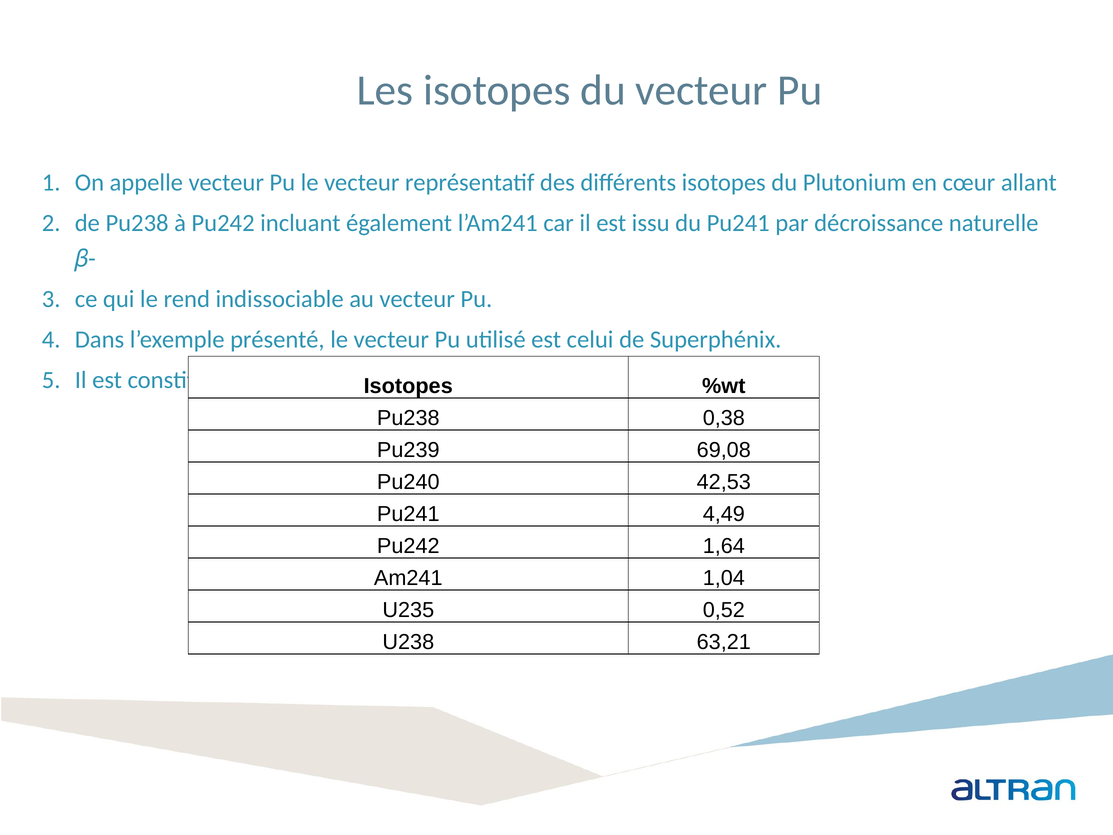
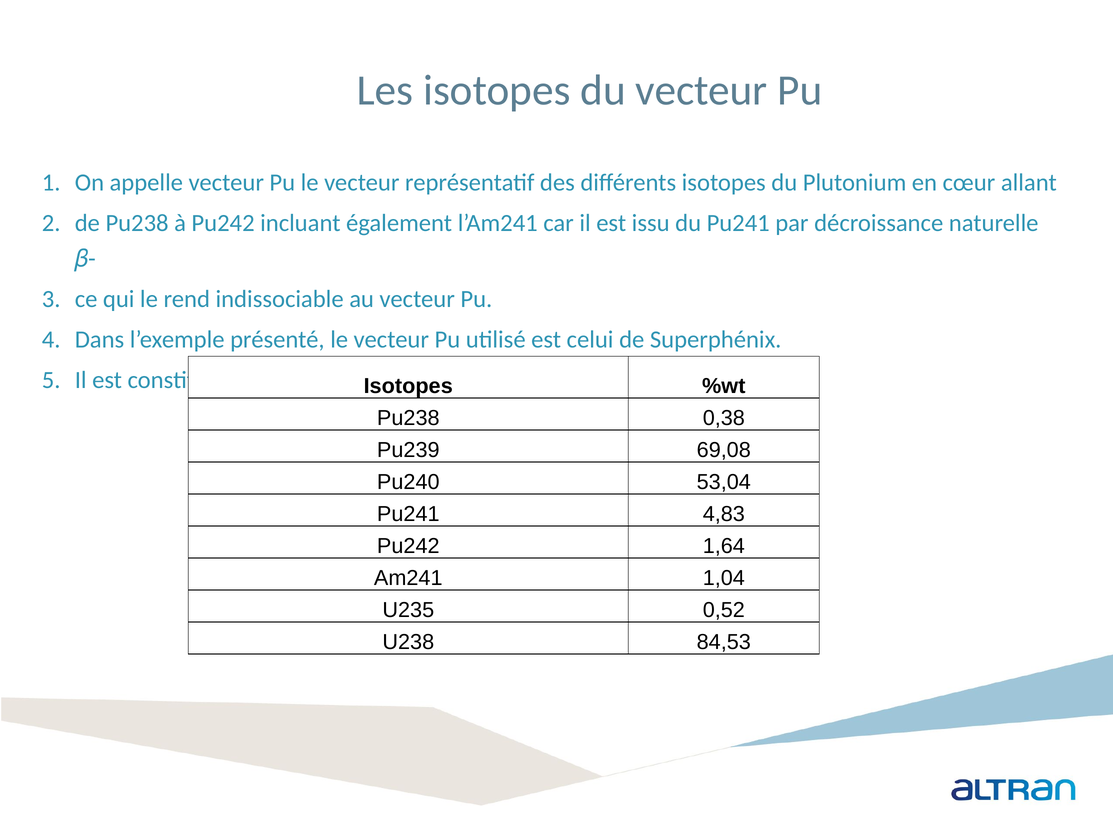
42,53: 42,53 -> 53,04
4,49: 4,49 -> 4,83
63,21: 63,21 -> 84,53
